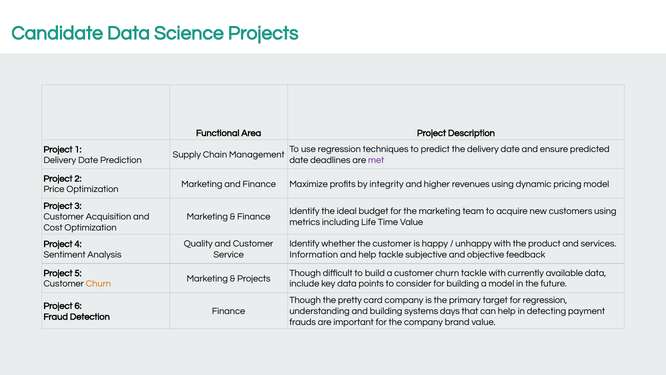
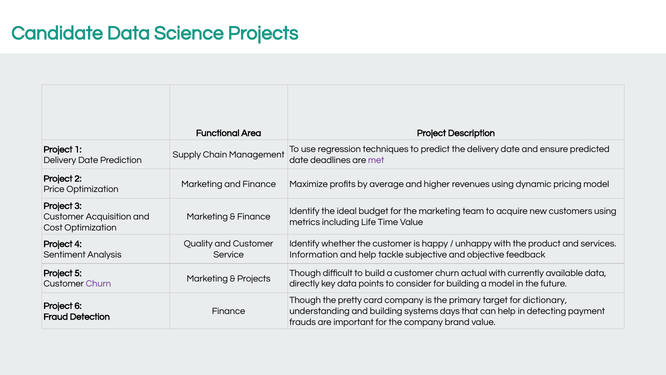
integrity: integrity -> average
churn tackle: tackle -> actual
Churn at (98, 284) colour: orange -> purple
include: include -> directly
for regression: regression -> dictionary
